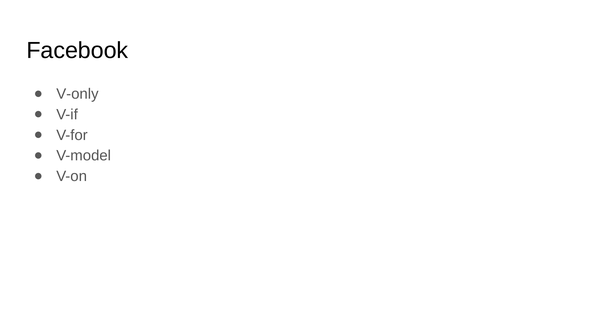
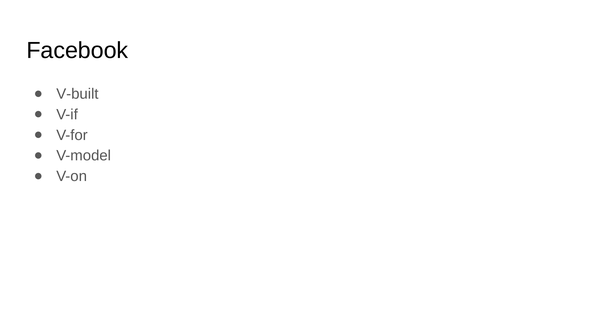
V-only: V-only -> V-built
